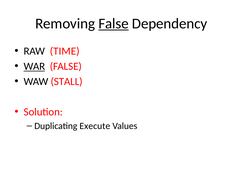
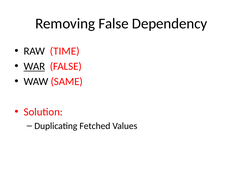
False at (114, 24) underline: present -> none
STALL: STALL -> SAME
Execute: Execute -> Fetched
